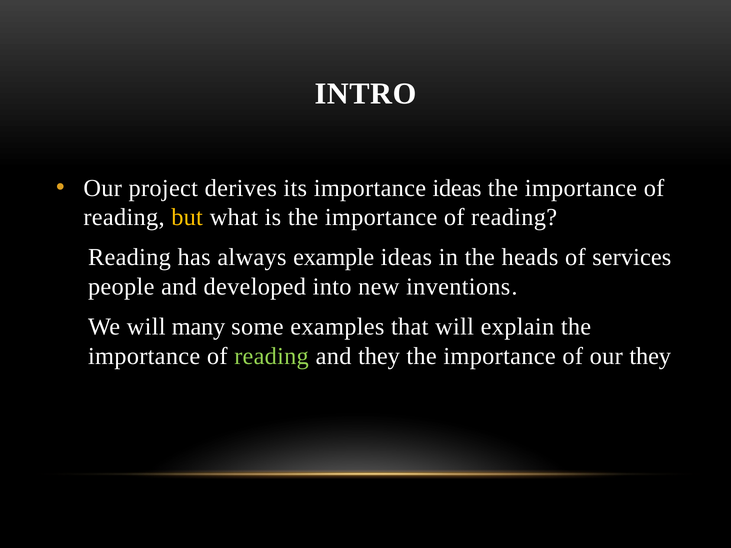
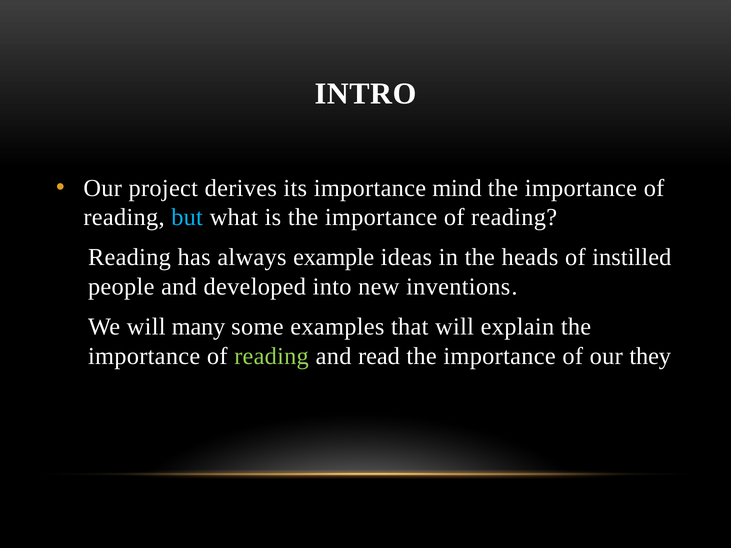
importance ideas: ideas -> mind
but colour: yellow -> light blue
services: services -> instilled
and they: they -> read
